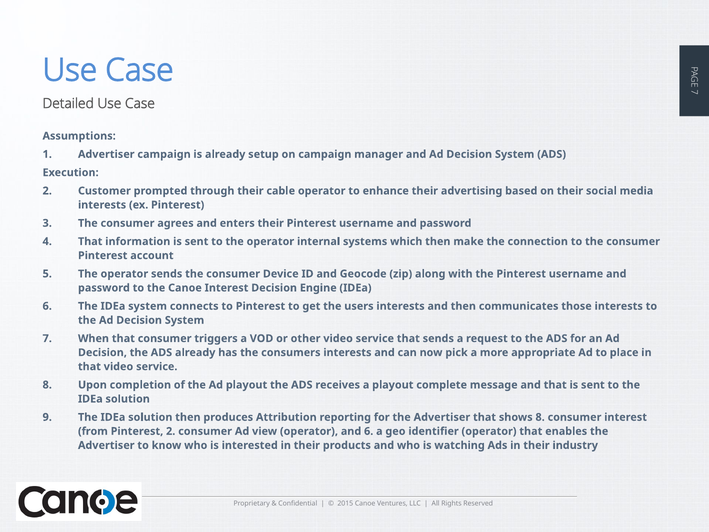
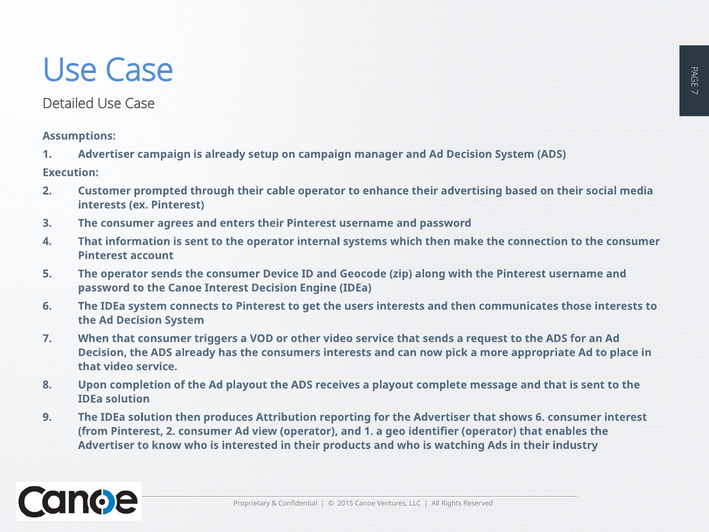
shows 8: 8 -> 6
and 6: 6 -> 1
